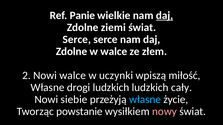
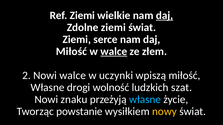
Ref Panie: Panie -> Ziemi
Serce at (77, 40): Serce -> Ziemi
Zdolne at (72, 52): Zdolne -> Miłość
walce at (114, 52) underline: none -> present
drogi ludzkich: ludzkich -> wolność
cały: cały -> szat
siebie: siebie -> znaku
nowy colour: pink -> yellow
